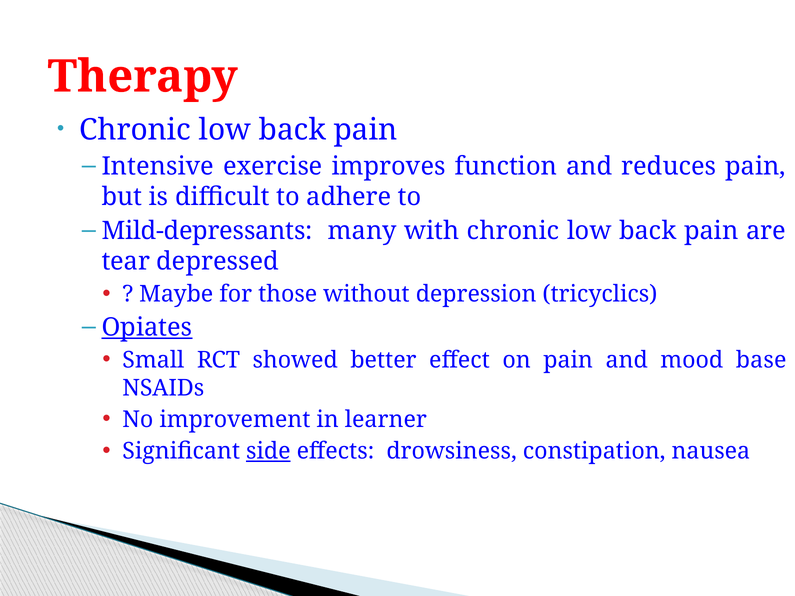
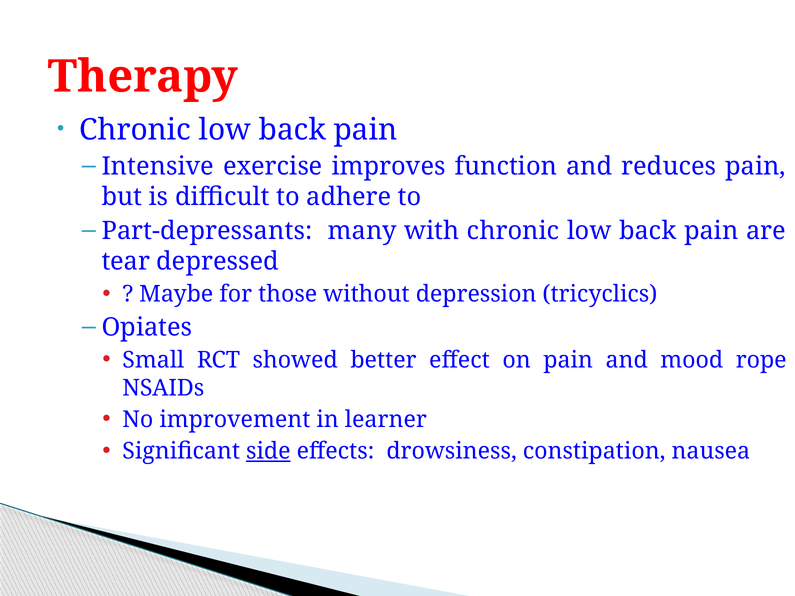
Mild-depressants: Mild-depressants -> Part-depressants
Opiates underline: present -> none
base: base -> rope
